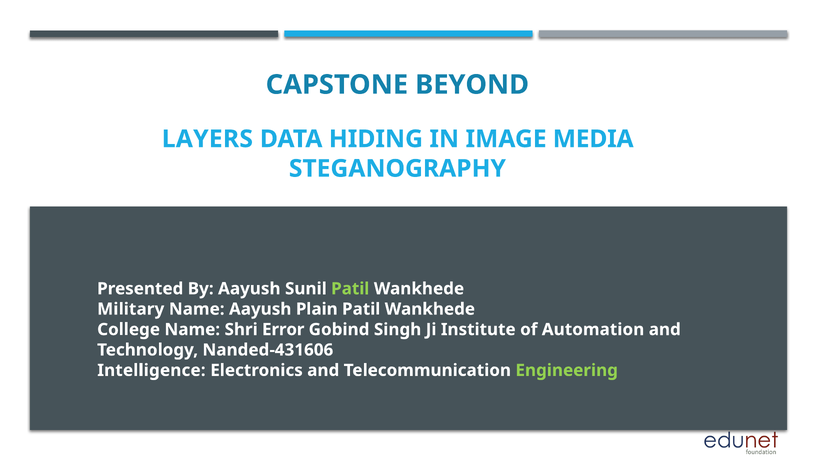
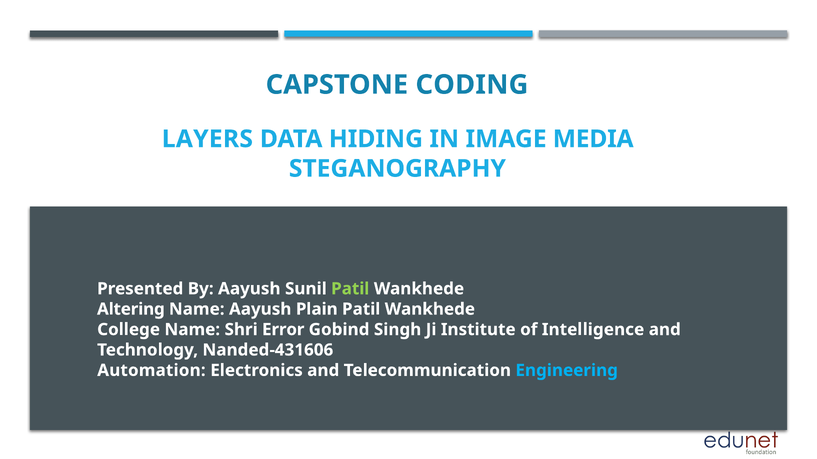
BEYOND: BEYOND -> CODING
Military: Military -> Altering
Automation: Automation -> Intelligence
Intelligence: Intelligence -> Automation
Engineering colour: light green -> light blue
